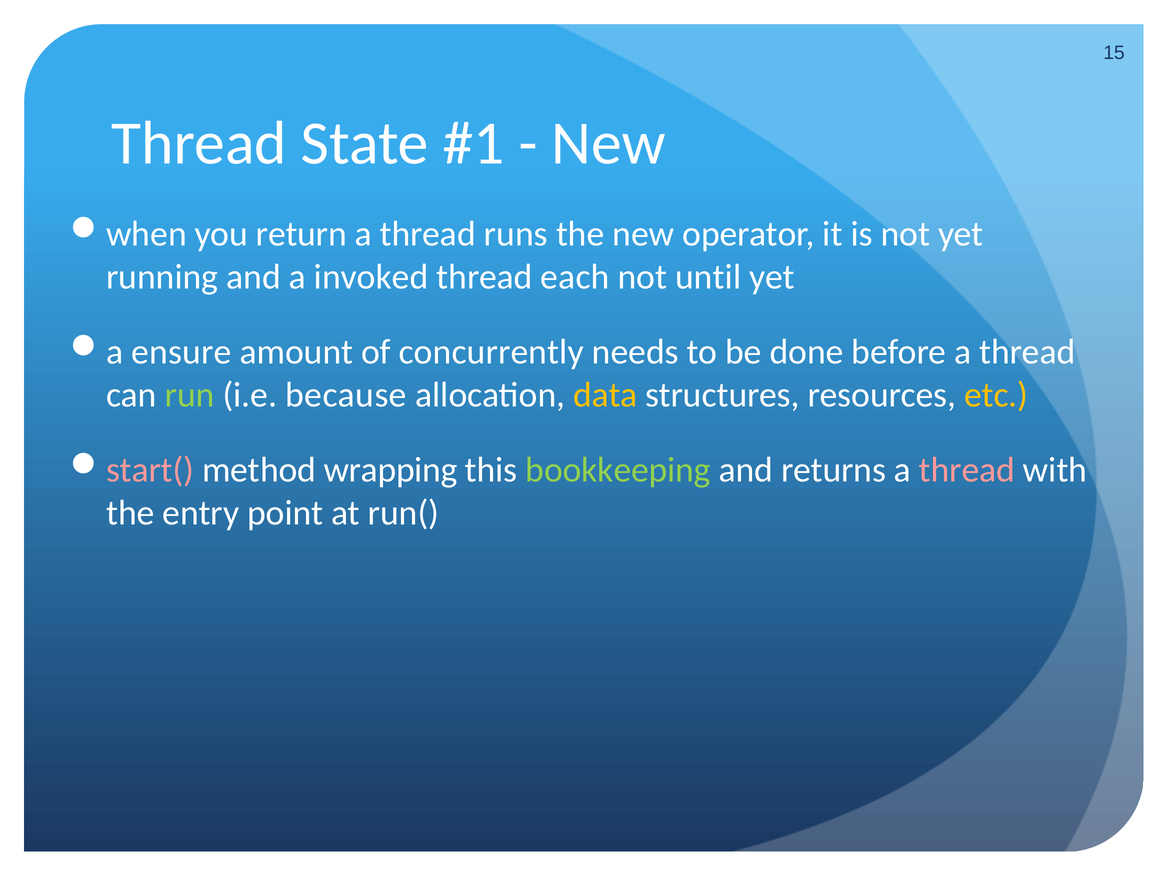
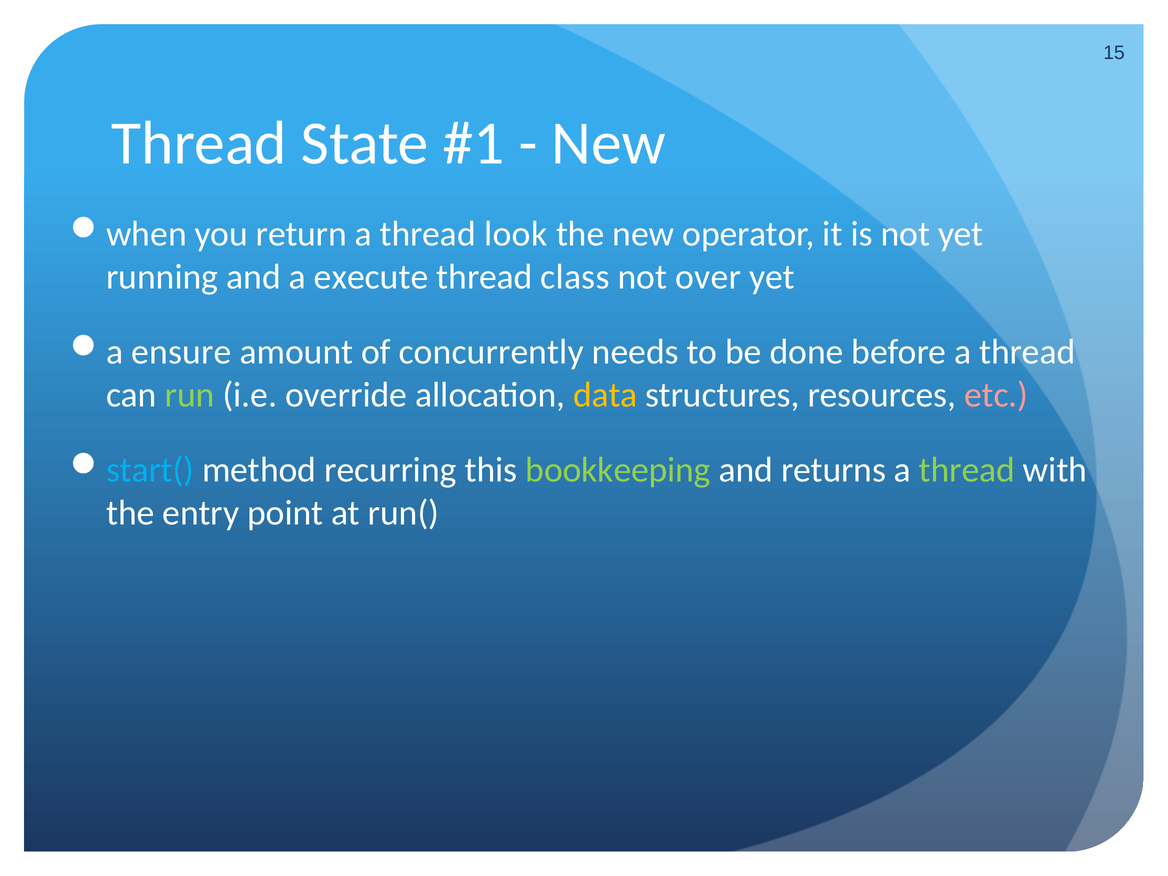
runs: runs -> look
invoked: invoked -> execute
each: each -> class
until: until -> over
because: because -> override
etc colour: yellow -> pink
start( colour: pink -> light blue
wrapping: wrapping -> recurring
thread at (967, 470) colour: pink -> light green
